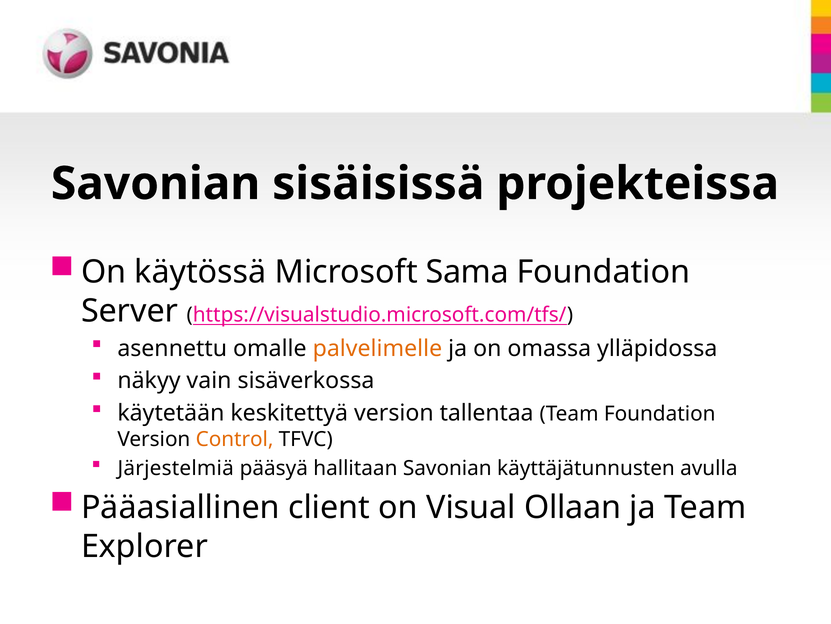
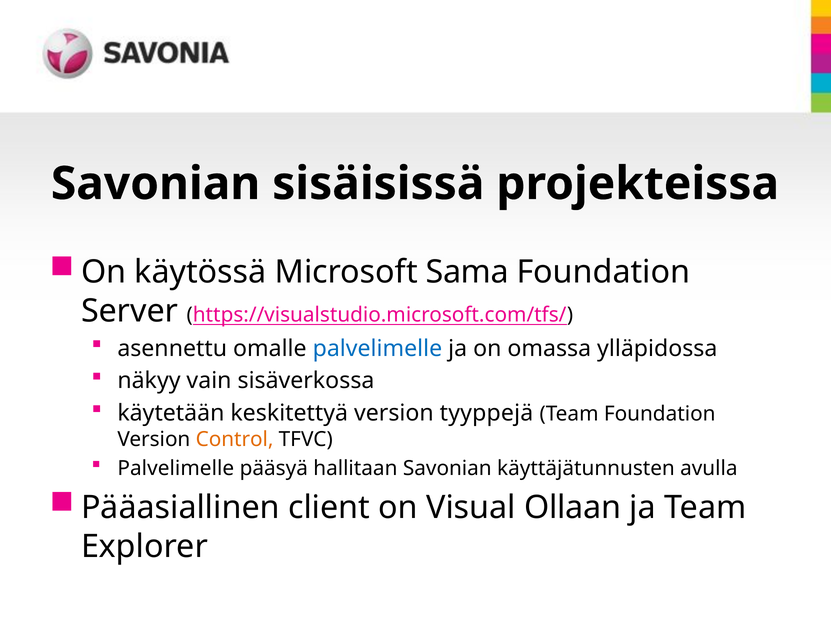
palvelimelle at (377, 348) colour: orange -> blue
tallentaa: tallentaa -> tyyppejä
Järjestelmiä at (176, 468): Järjestelmiä -> Palvelimelle
